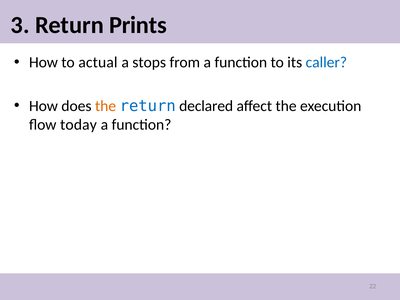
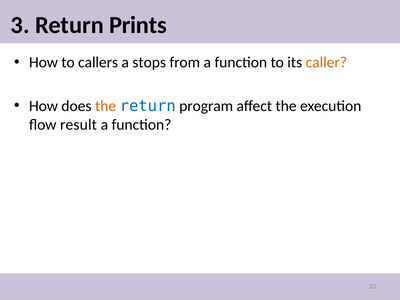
actual: actual -> callers
caller colour: blue -> orange
declared: declared -> program
today: today -> result
